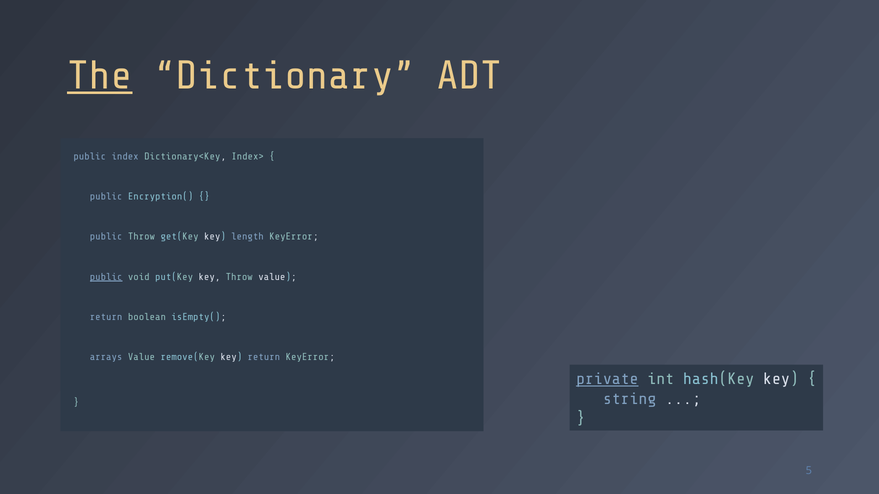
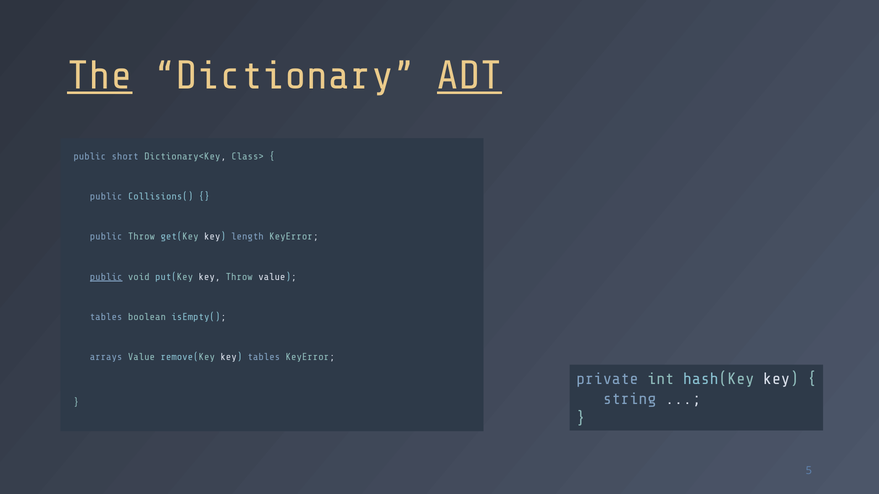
ADT underline: none -> present
index: index -> short
Index>: Index> -> Class>
Encryption(: Encryption( -> Collisions(
return at (106, 317): return -> tables
key return: return -> tables
private underline: present -> none
